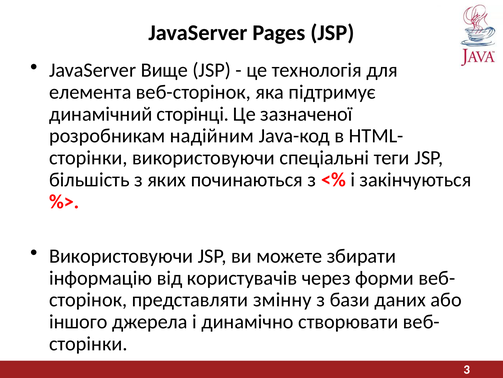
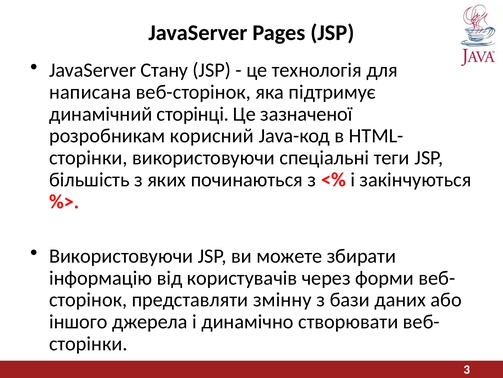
Вище: Вище -> Стану
елемента: елемента -> написана
надійним: надійним -> корисний
